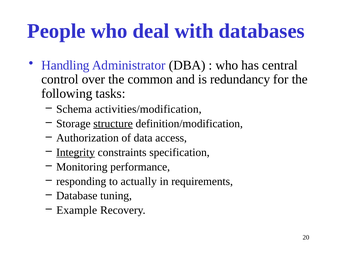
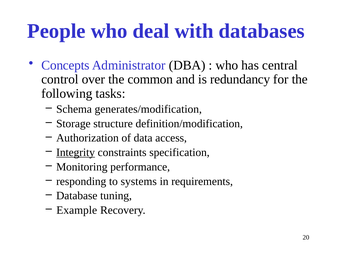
Handling: Handling -> Concepts
activities/modification: activities/modification -> generates/modification
structure underline: present -> none
actually: actually -> systems
